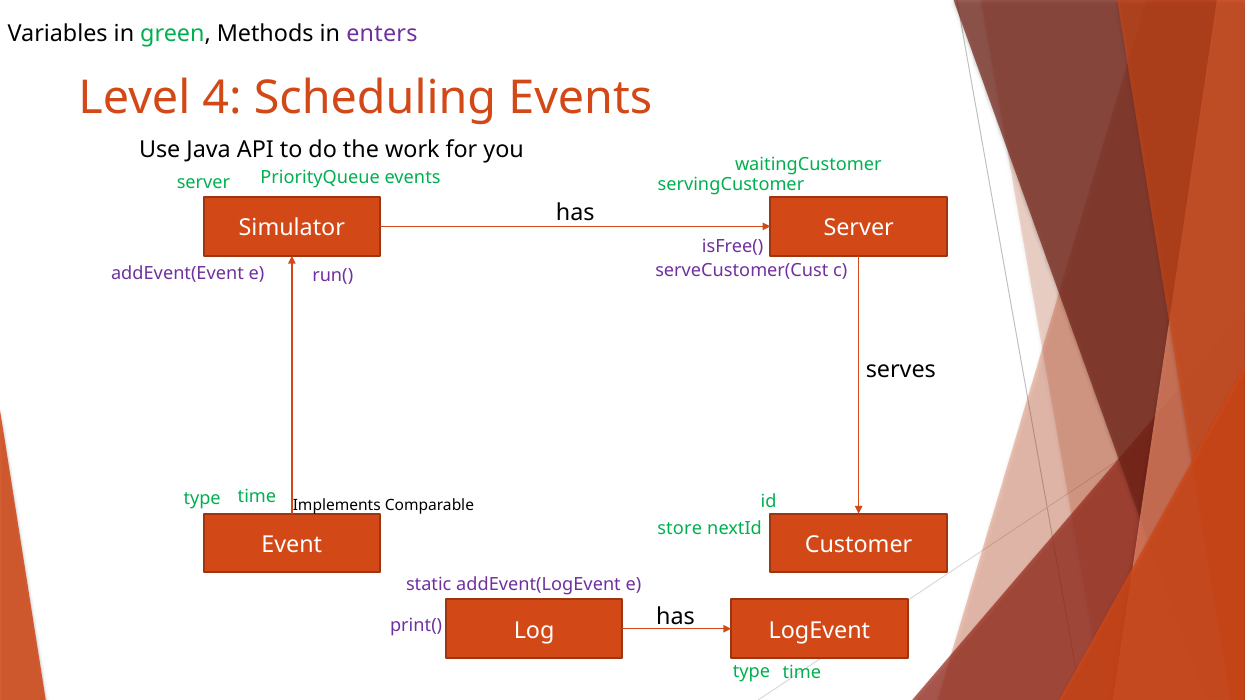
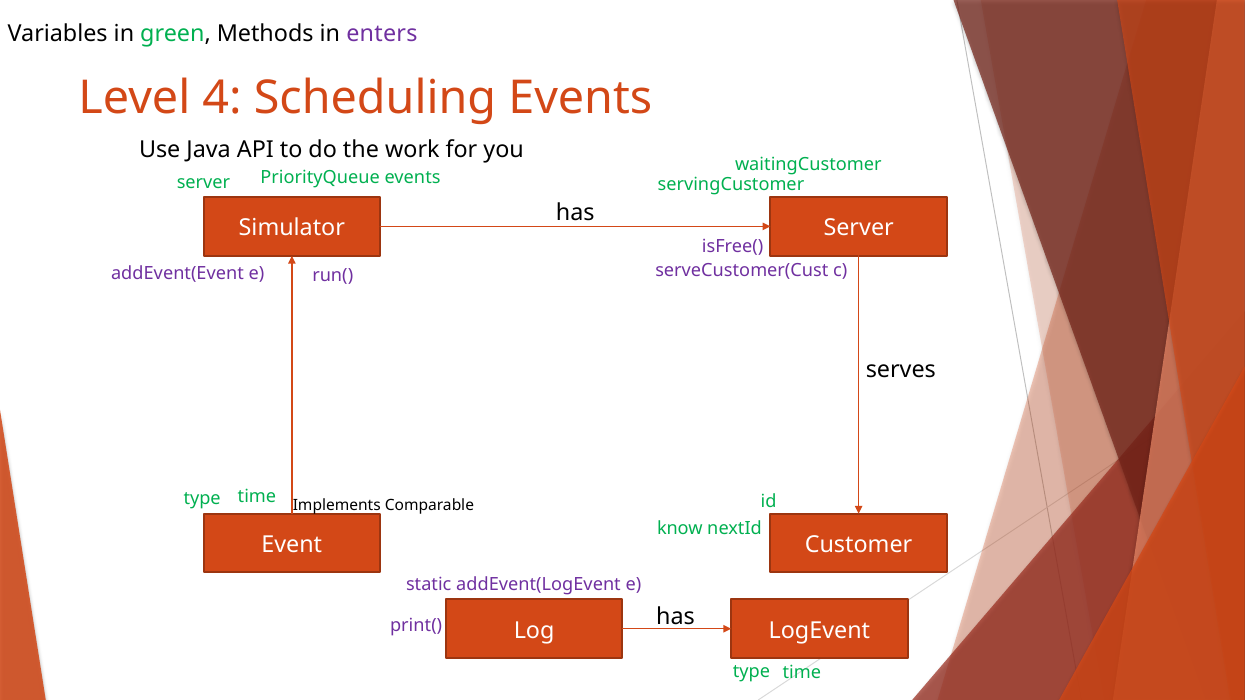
store: store -> know
